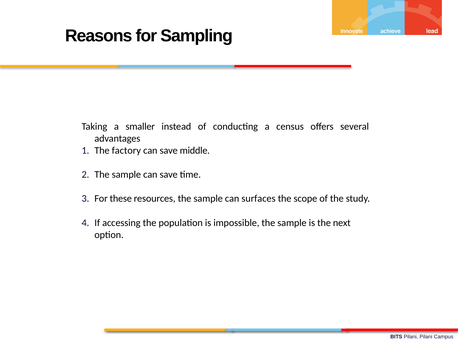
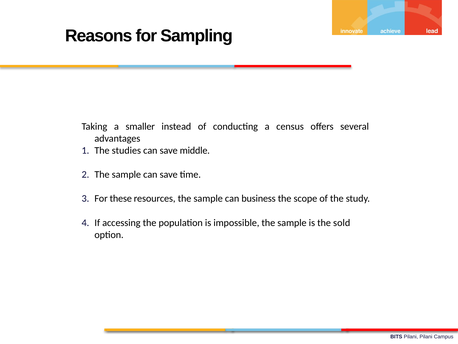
factory: factory -> studies
surfaces: surfaces -> business
next: next -> sold
